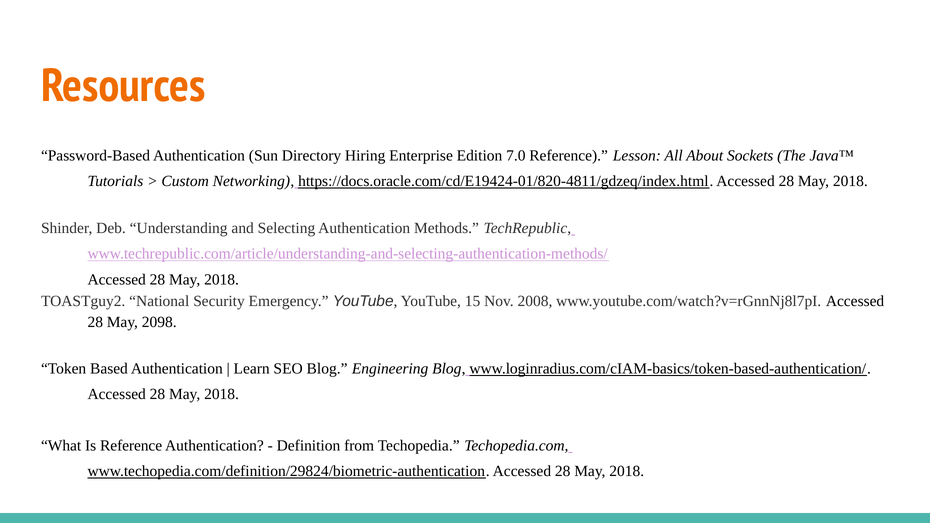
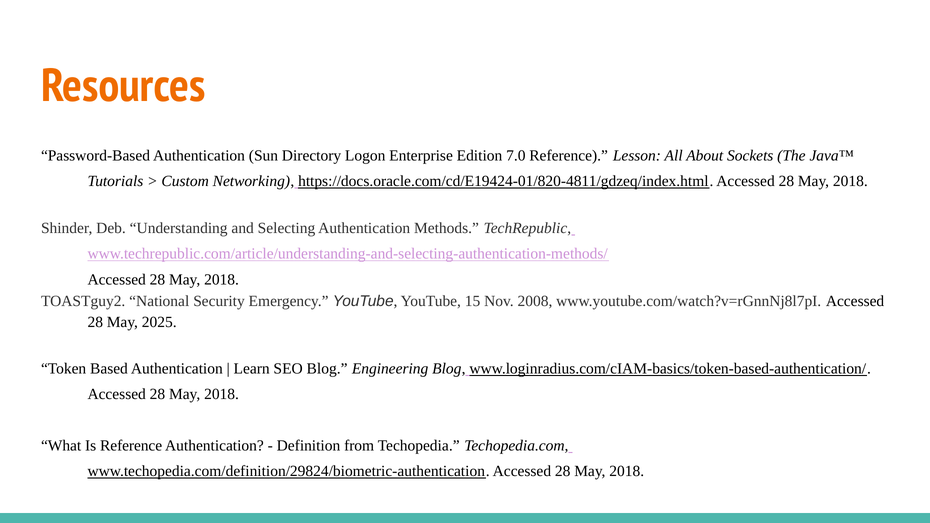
Hiring: Hiring -> Logon
2098: 2098 -> 2025
